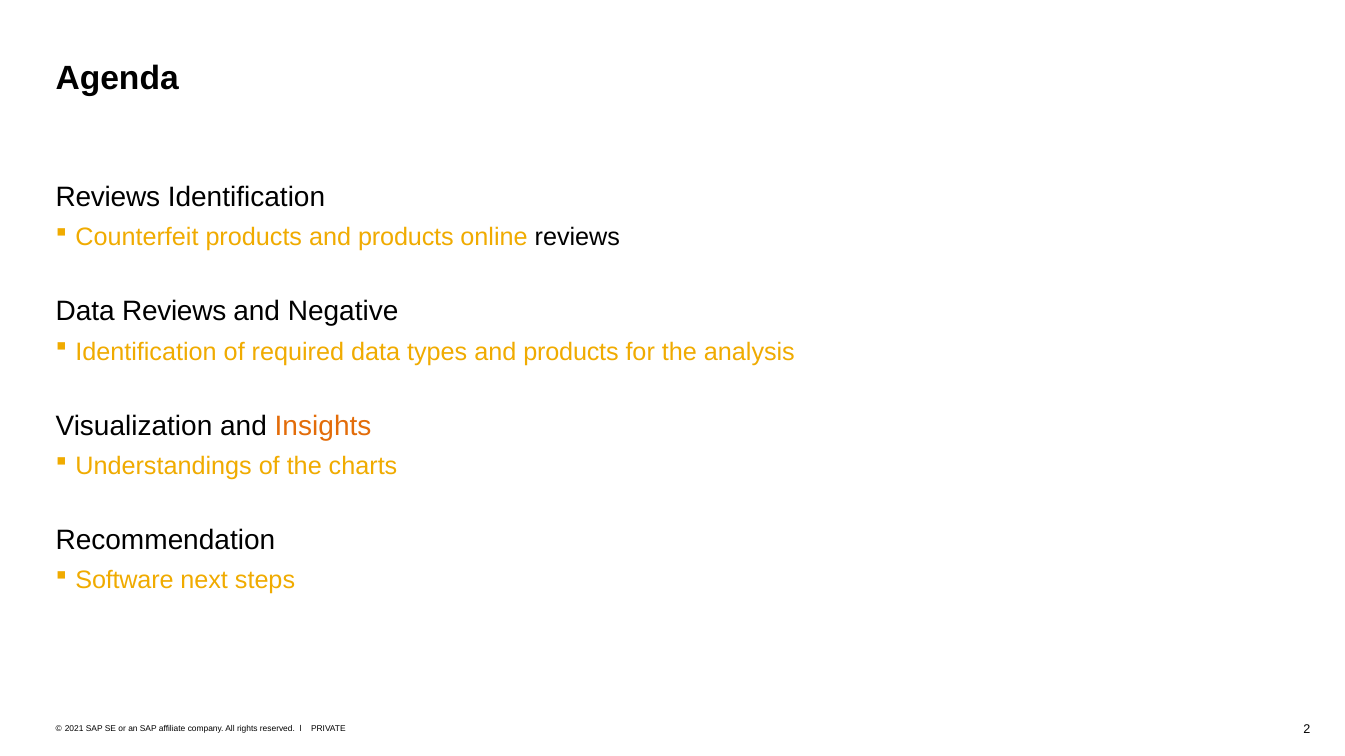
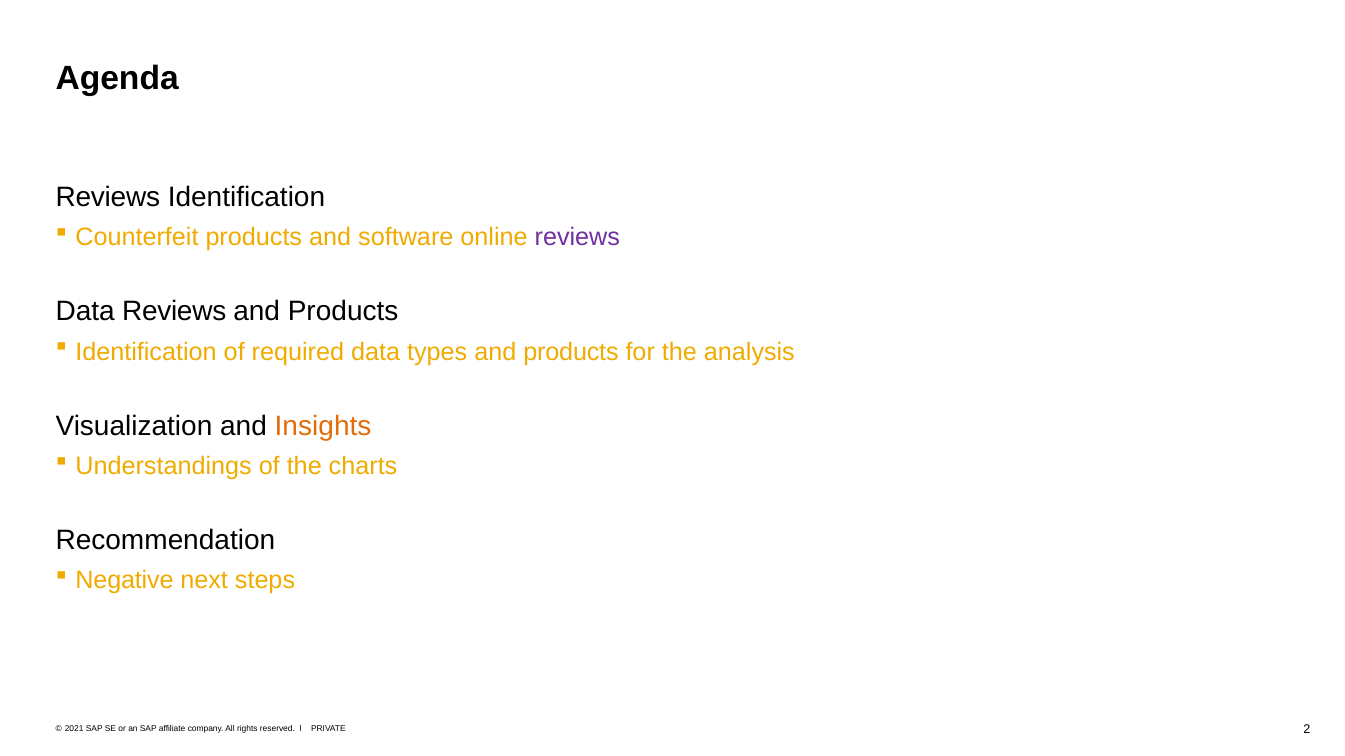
products and products: products -> software
reviews at (577, 238) colour: black -> purple
Negative at (343, 312): Negative -> Products
Software: Software -> Negative
